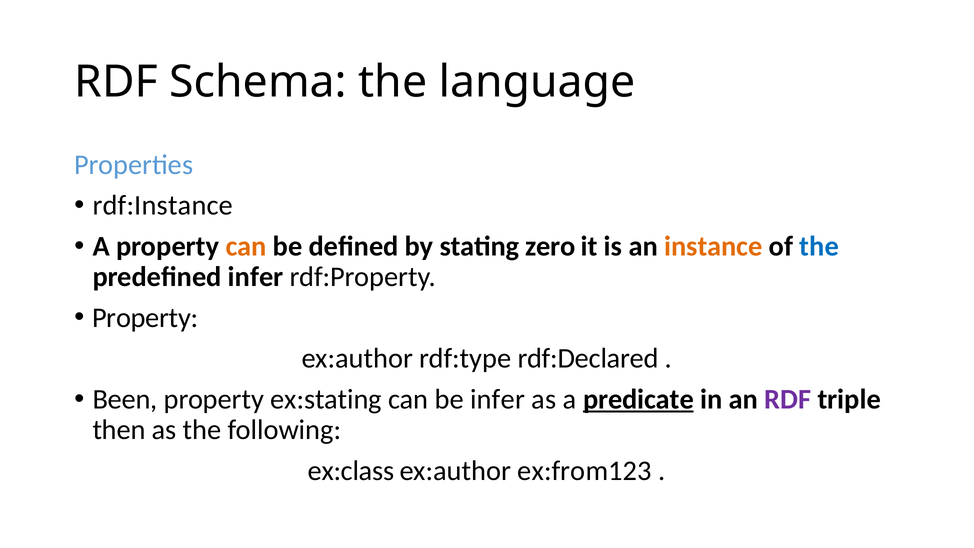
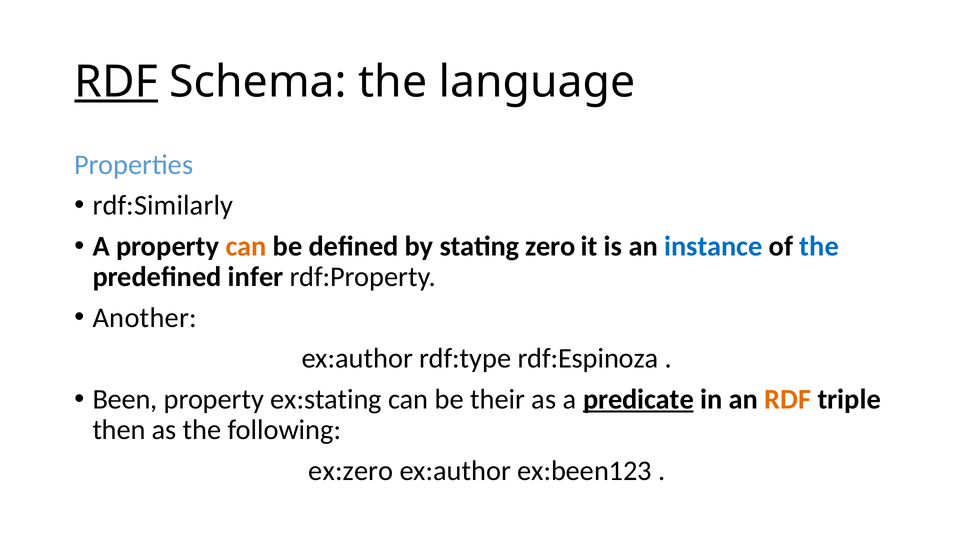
RDF at (116, 82) underline: none -> present
rdf:Instance: rdf:Instance -> rdf:Similarly
instance colour: orange -> blue
Property at (145, 318): Property -> Another
rdf:Declared: rdf:Declared -> rdf:Espinoza
be infer: infer -> their
RDF at (788, 399) colour: purple -> orange
ex:class: ex:class -> ex:zero
ex:from123: ex:from123 -> ex:been123
